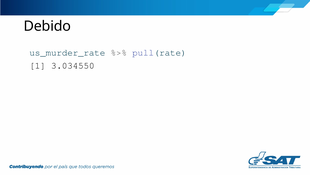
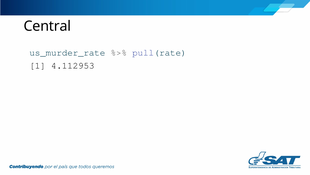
Debido: Debido -> Central
3.034550: 3.034550 -> 4.112953
